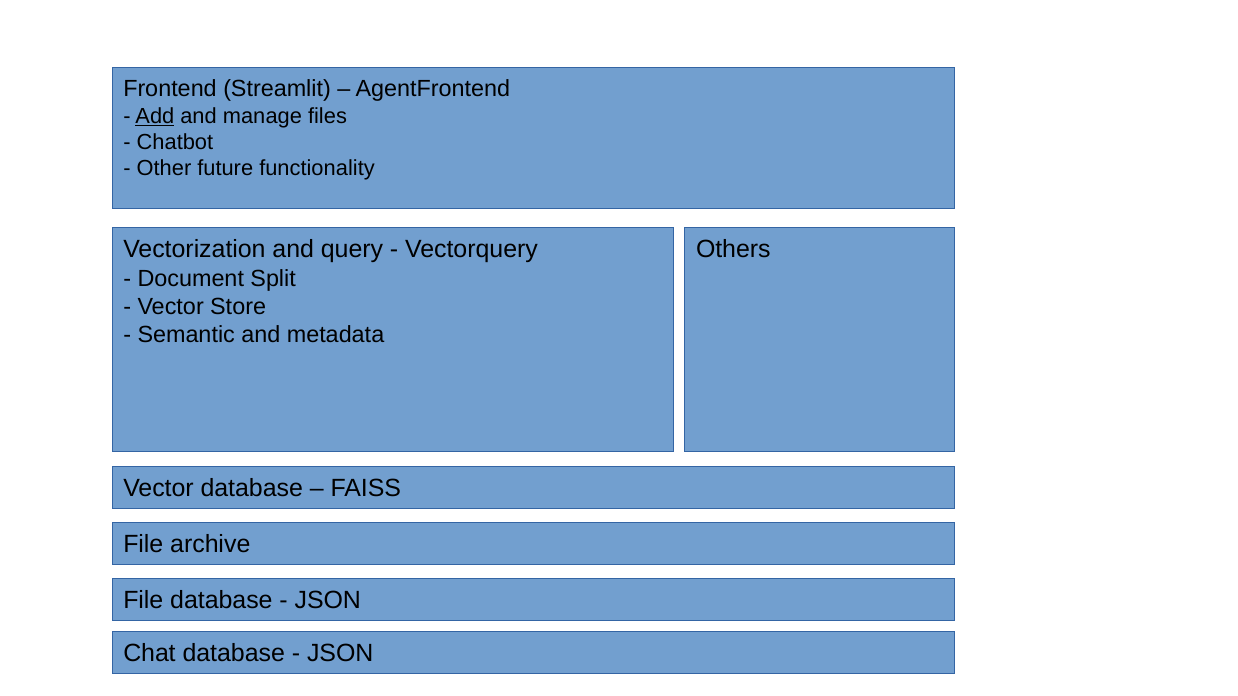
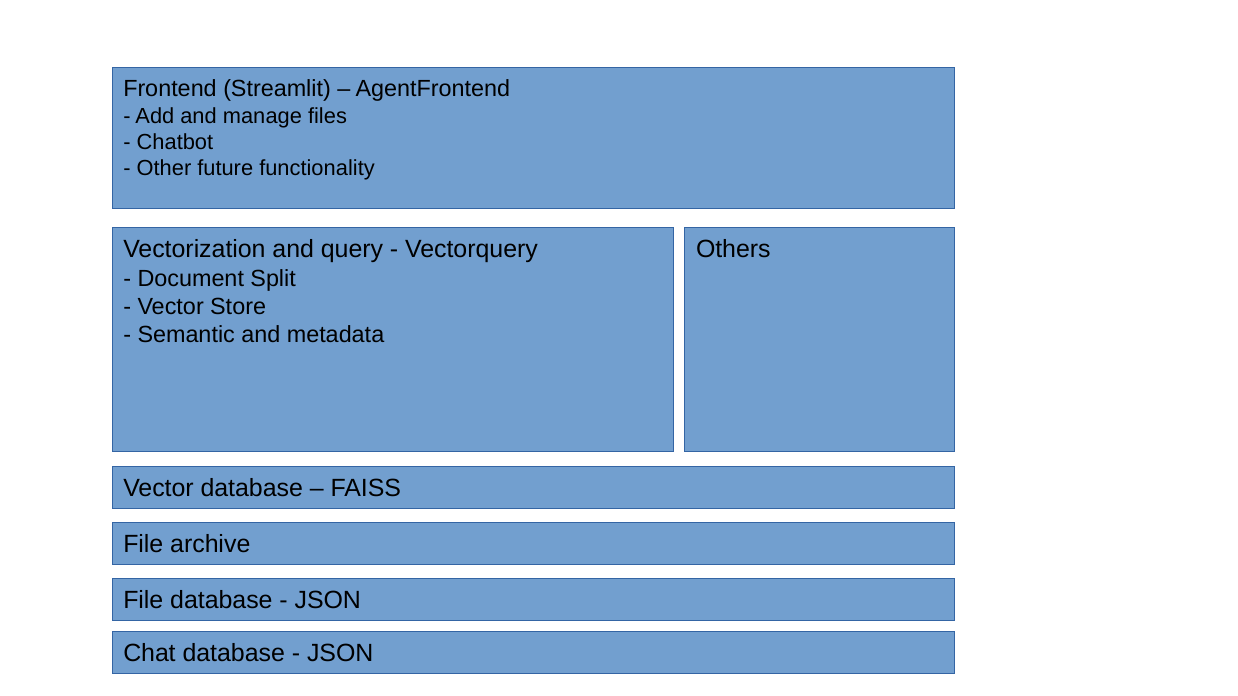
Add underline: present -> none
